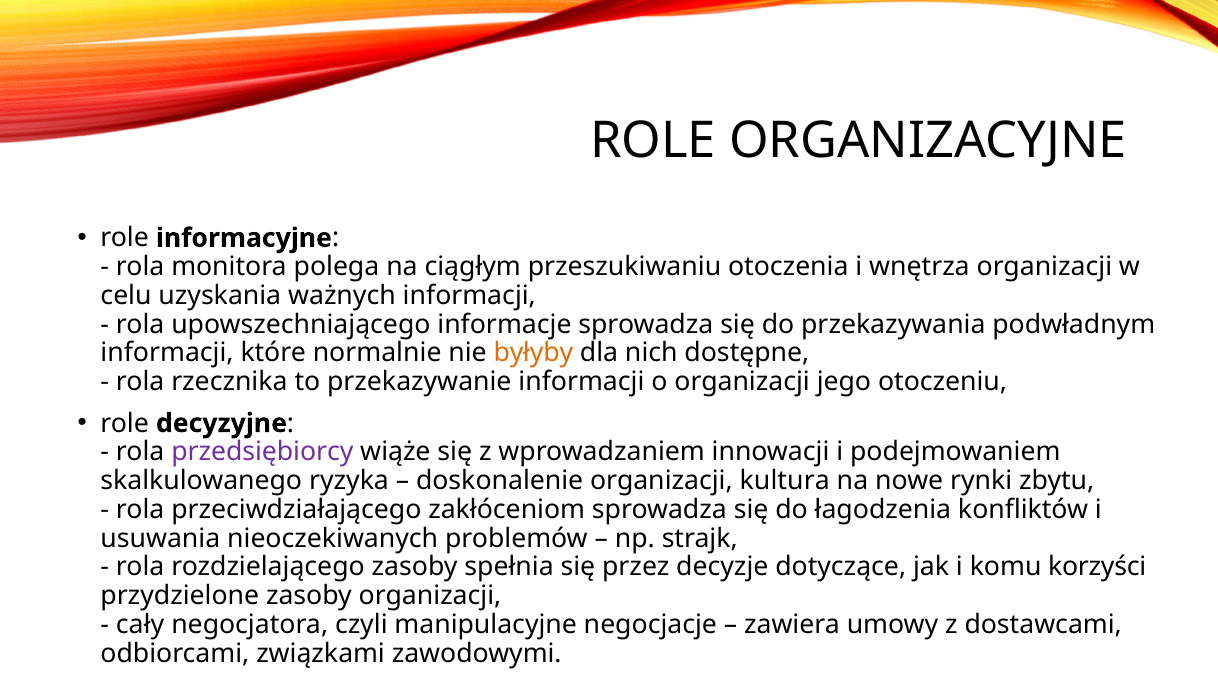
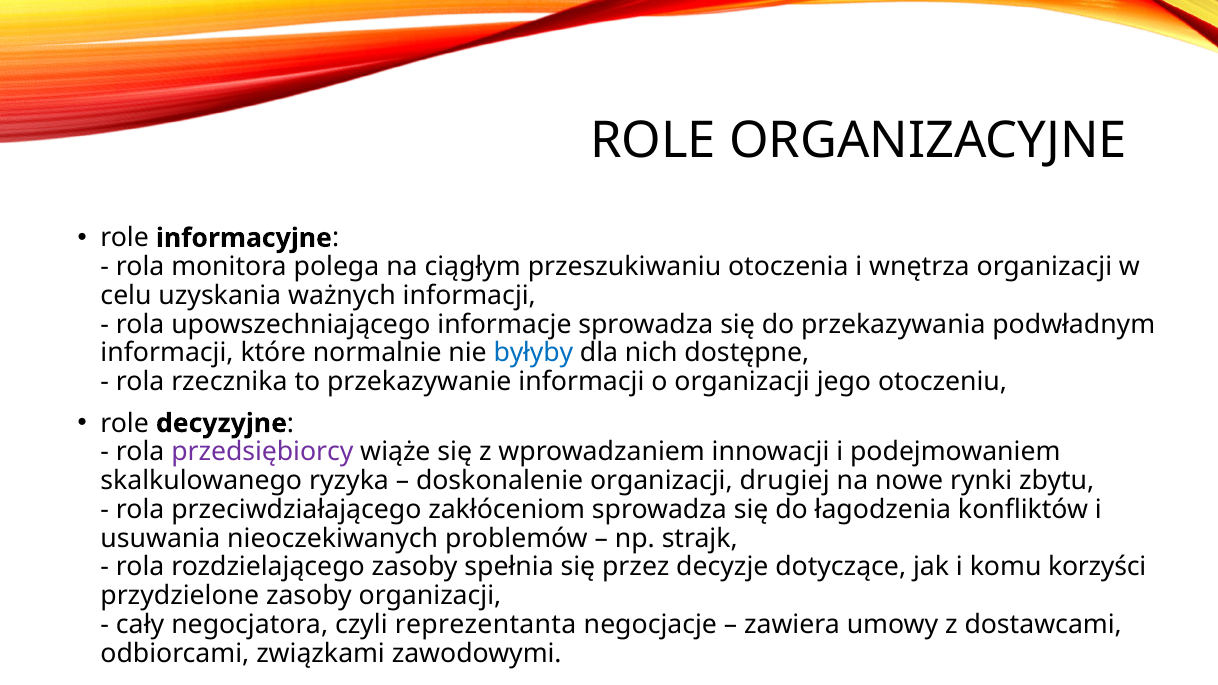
byłyby colour: orange -> blue
kultura: kultura -> drugiej
manipulacyjne: manipulacyjne -> reprezentanta
